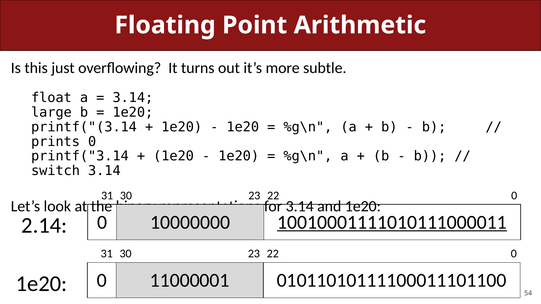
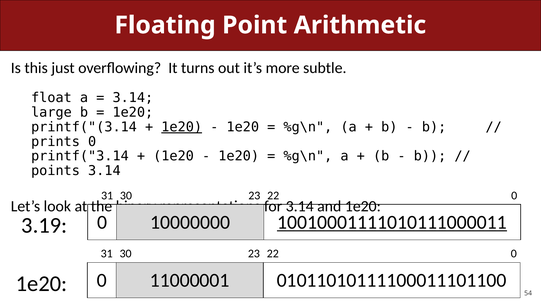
1e20 at (182, 127) underline: none -> present
switch: switch -> points
2.14: 2.14 -> 3.19
